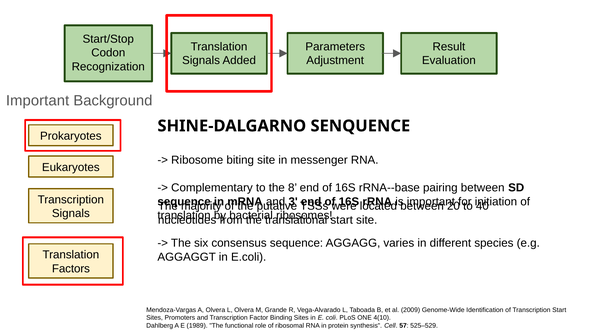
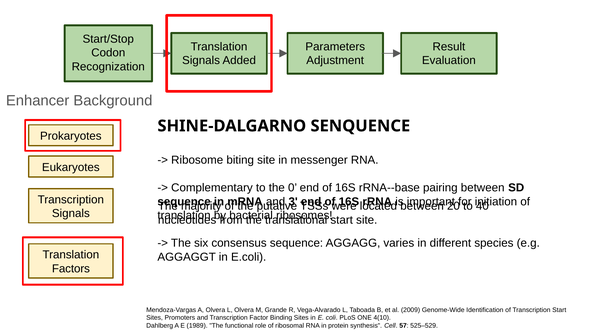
Important at (38, 101): Important -> Enhancer
8: 8 -> 0
